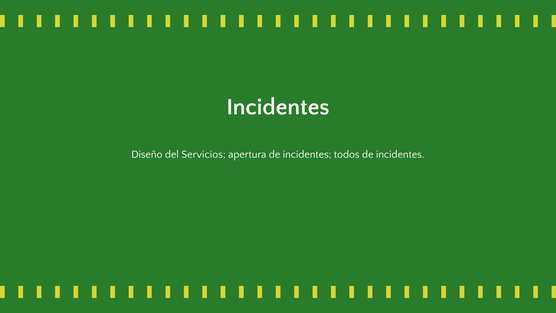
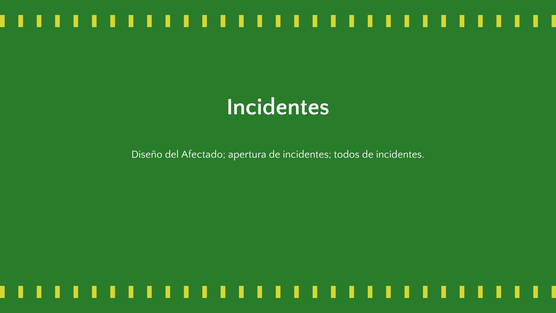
Servicios: Servicios -> Afectado
